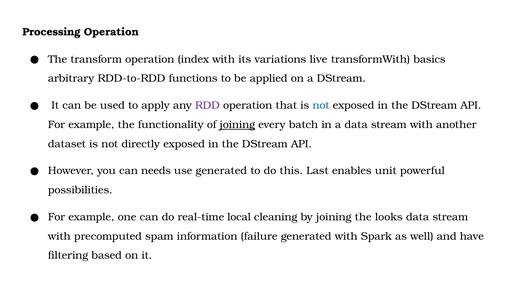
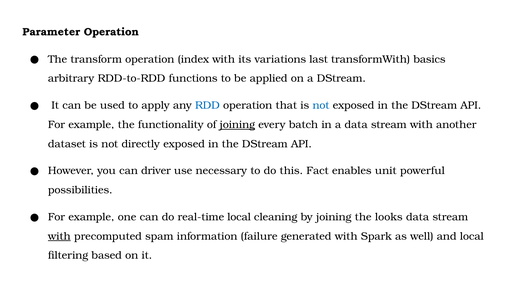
Processing: Processing -> Parameter
live: live -> last
RDD colour: purple -> blue
needs: needs -> driver
use generated: generated -> necessary
Last: Last -> Fact
with at (59, 236) underline: none -> present
and have: have -> local
